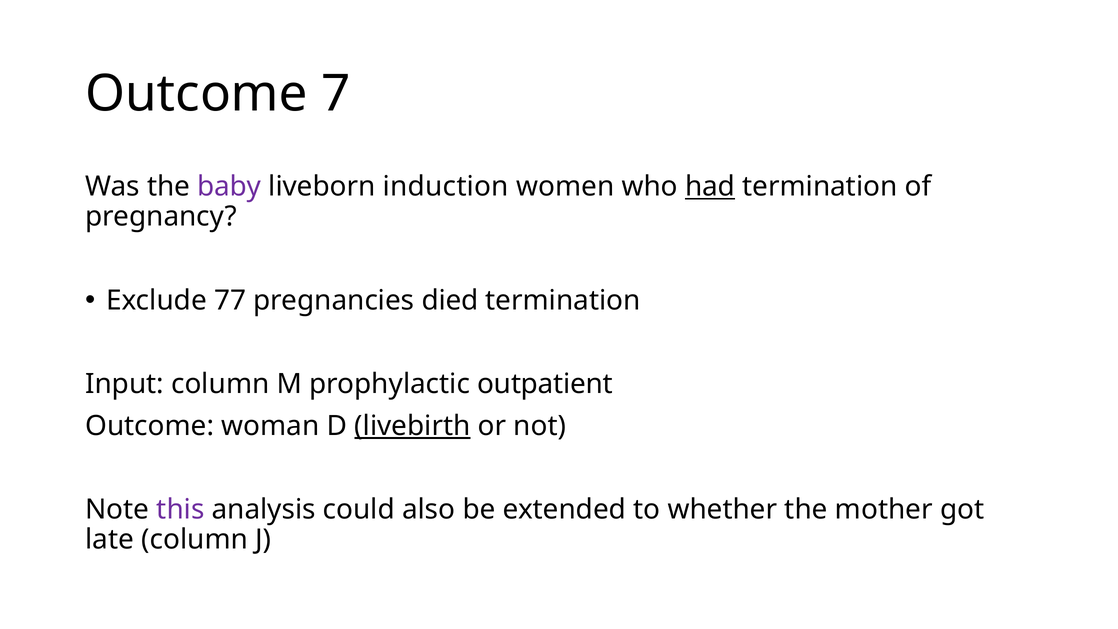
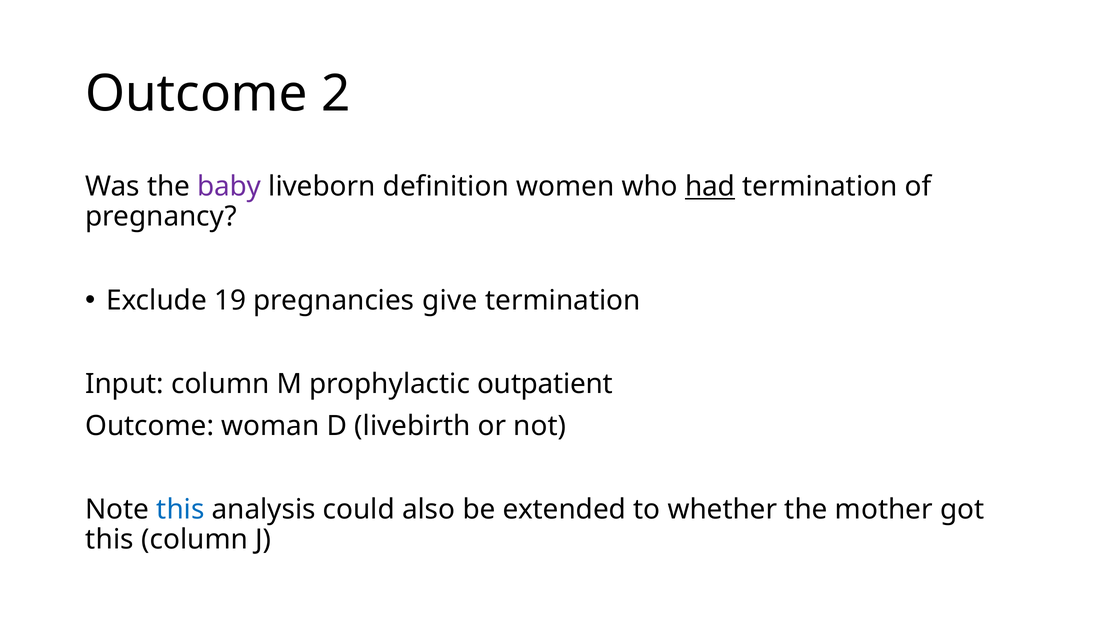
7: 7 -> 2
induction: induction -> definition
77: 77 -> 19
died: died -> give
livebirth underline: present -> none
this at (180, 509) colour: purple -> blue
late at (110, 540): late -> this
